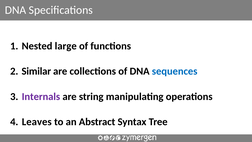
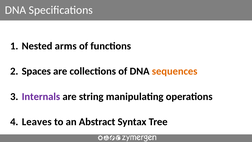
large: large -> arms
Similar: Similar -> Spaces
sequences colour: blue -> orange
